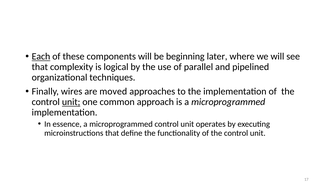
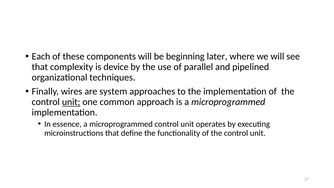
Each underline: present -> none
logical: logical -> device
moved: moved -> system
